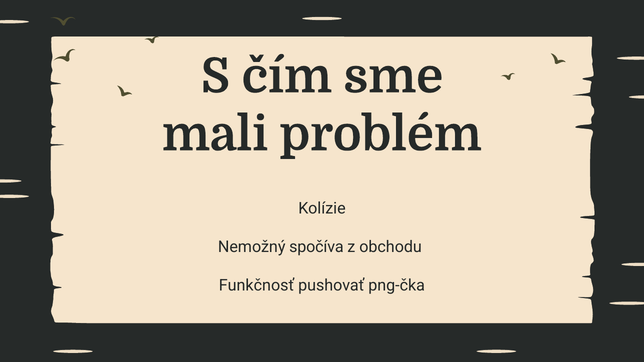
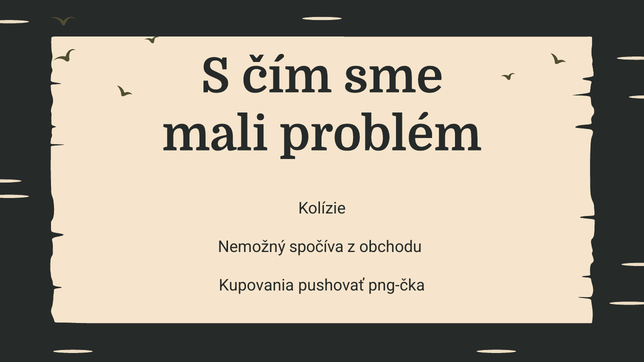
Funkčnosť: Funkčnosť -> Kupovania
